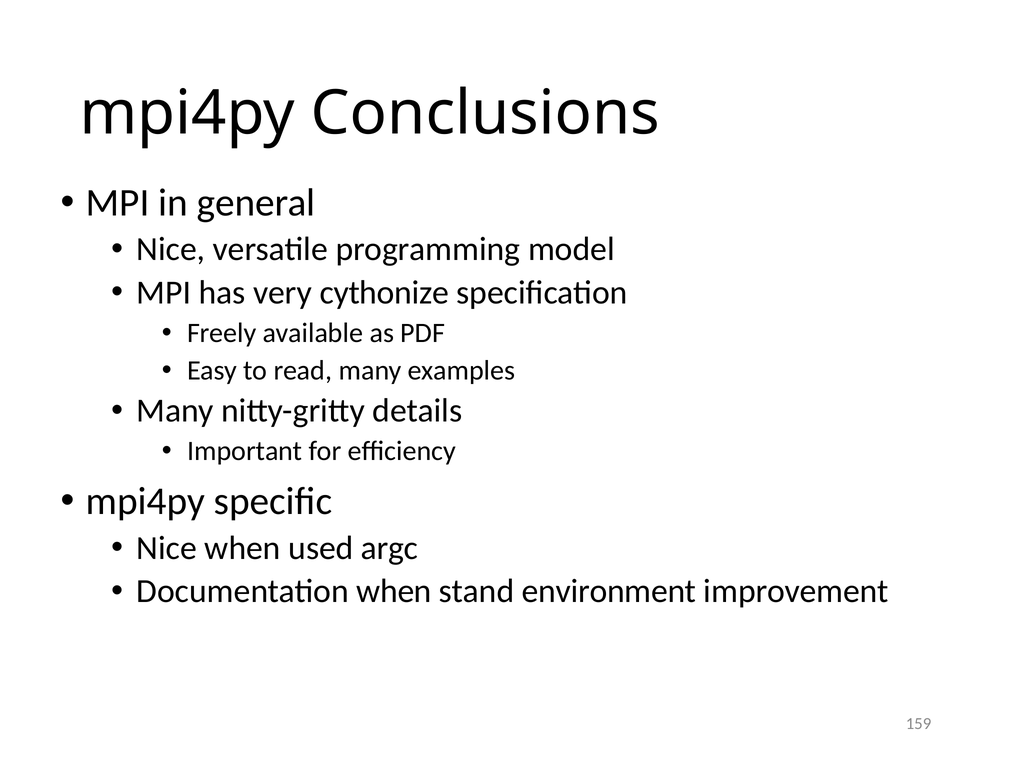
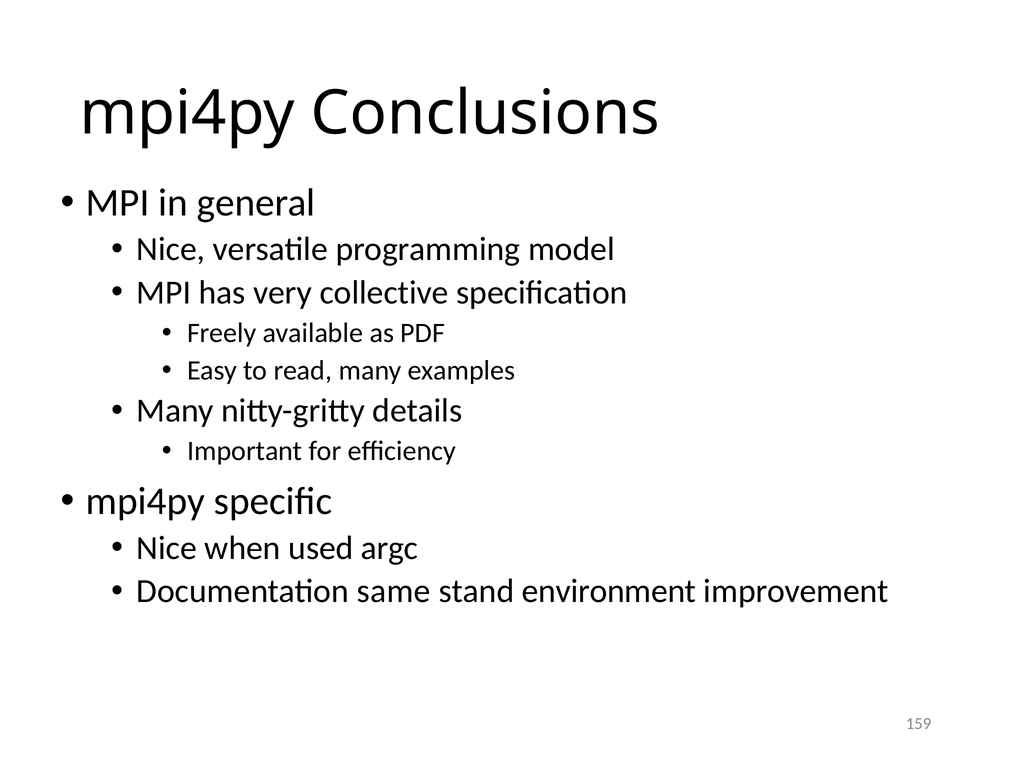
cythonize: cythonize -> collective
Documentation when: when -> same
